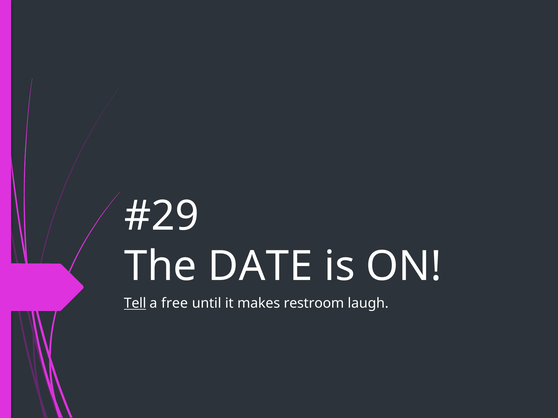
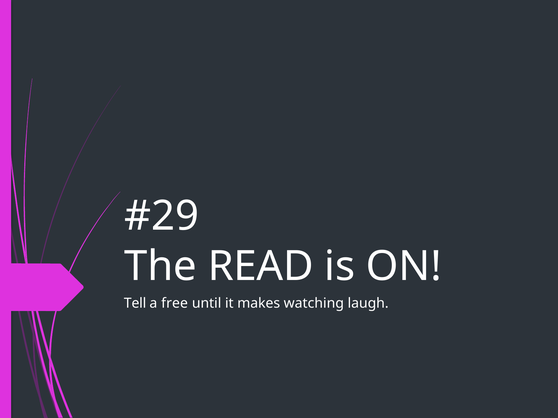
DATE: DATE -> READ
Tell underline: present -> none
restroom: restroom -> watching
